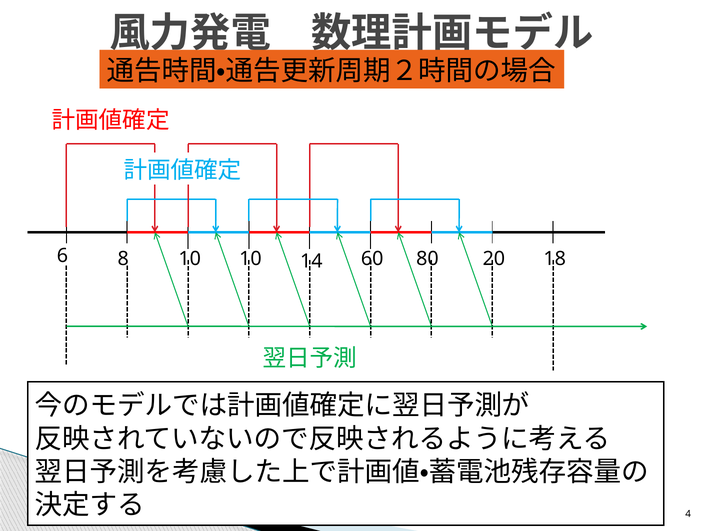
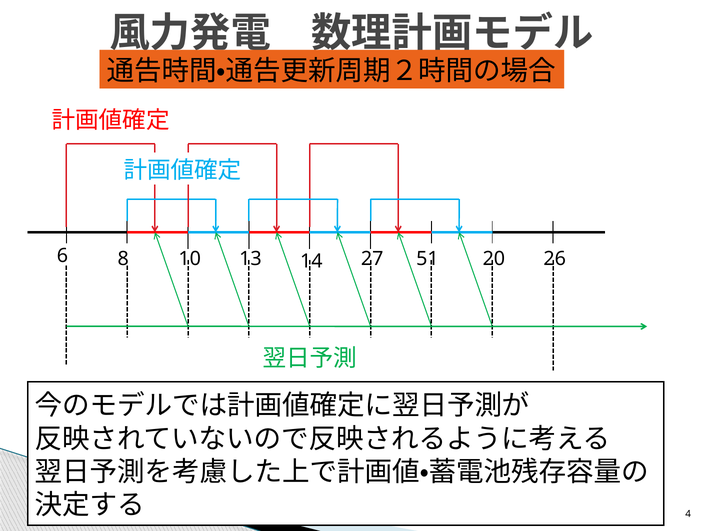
10 10: 10 -> 13
60: 60 -> 27
80: 80 -> 51
18: 18 -> 26
